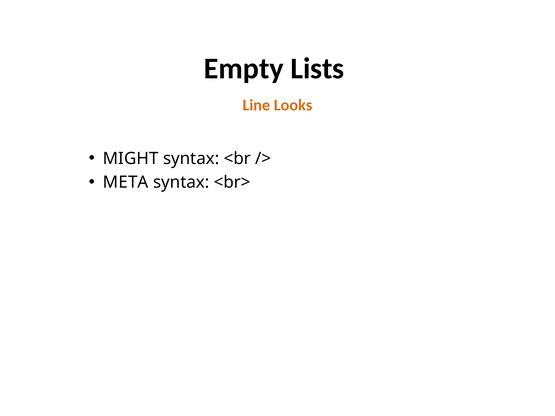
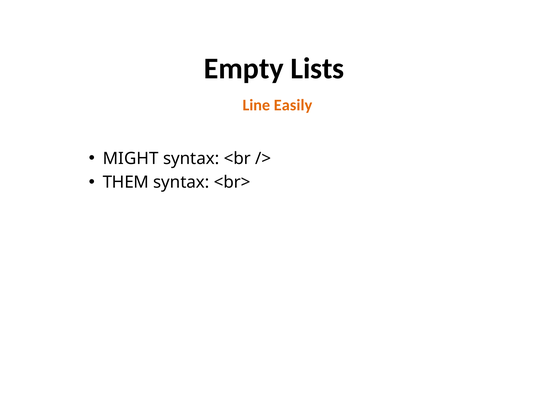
Looks: Looks -> Easily
META: META -> THEM
